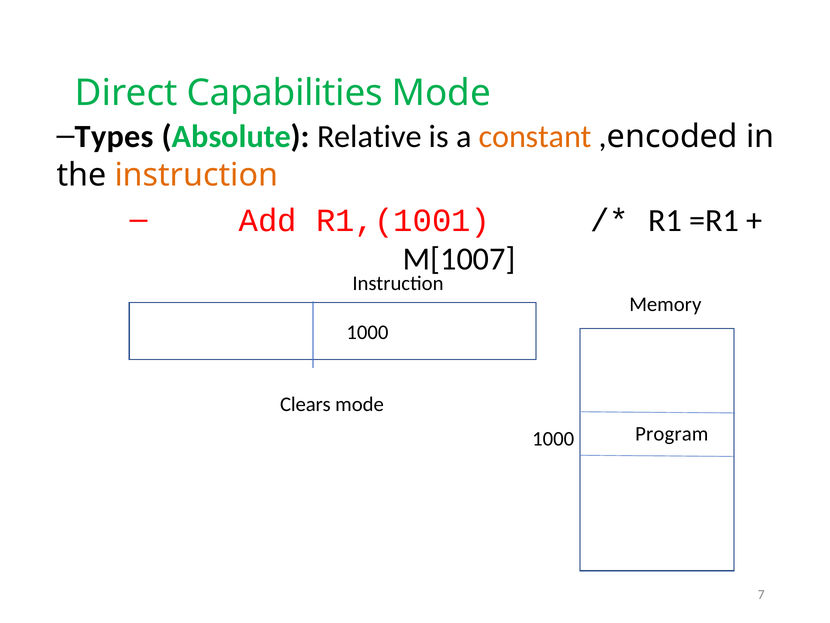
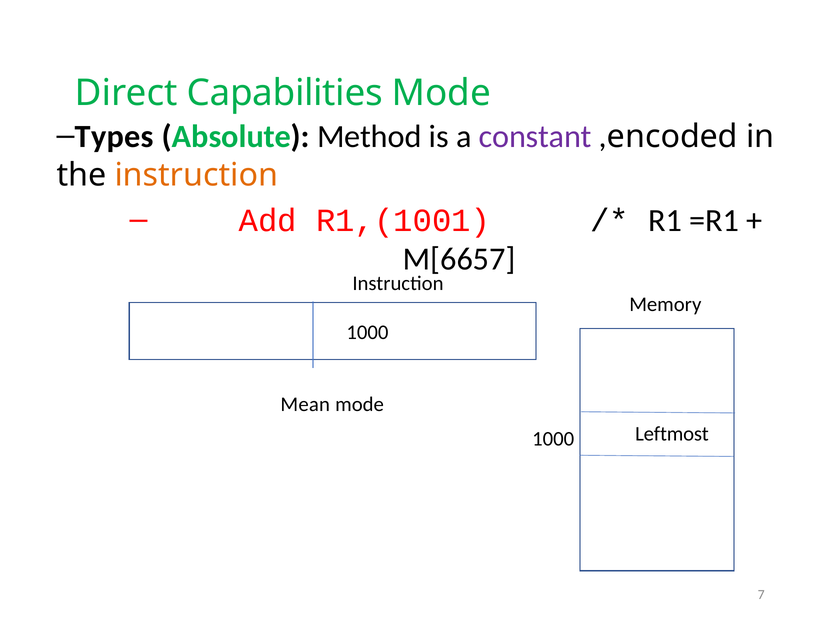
Relative: Relative -> Method
constant colour: orange -> purple
M[1007: M[1007 -> M[6657
Clears: Clears -> Mean
Program: Program -> Leftmost
